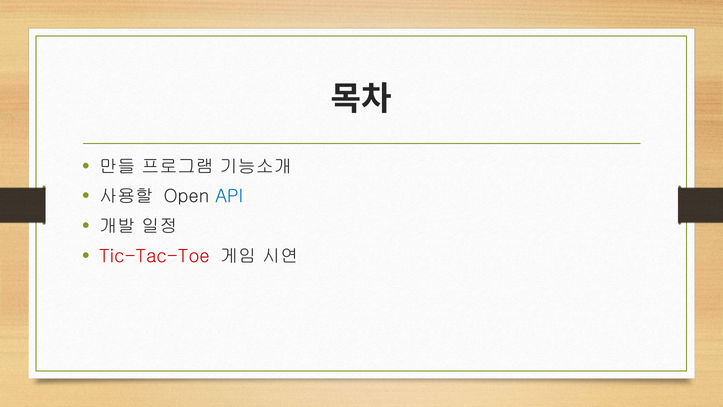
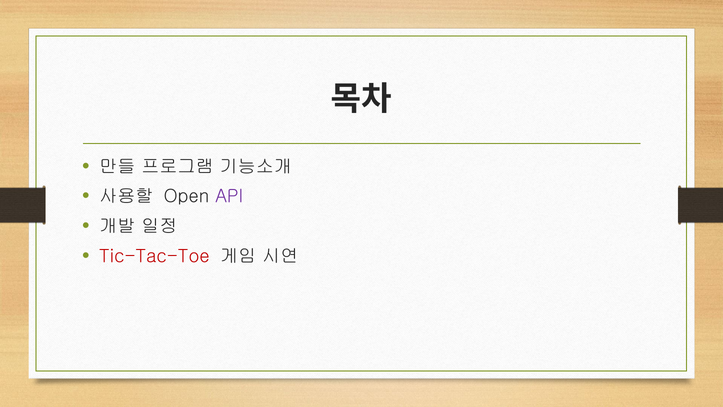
API colour: blue -> purple
